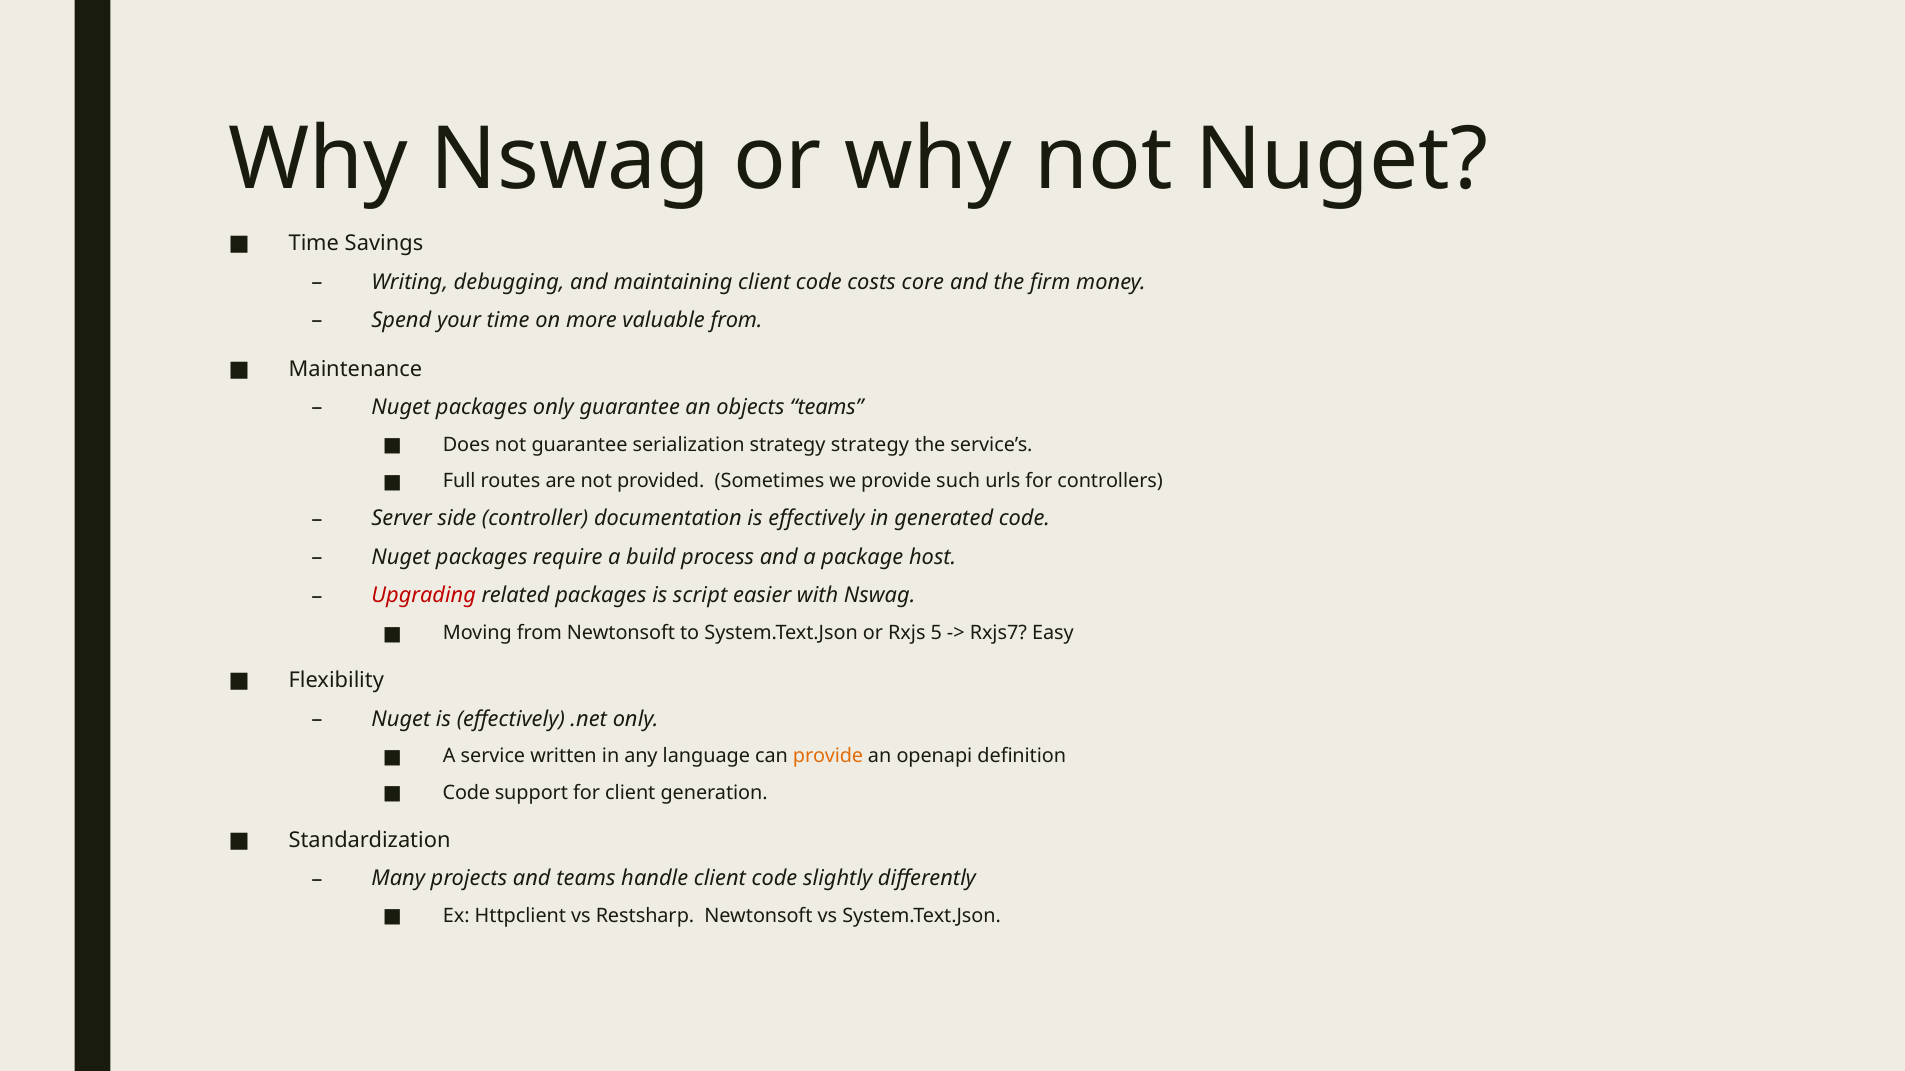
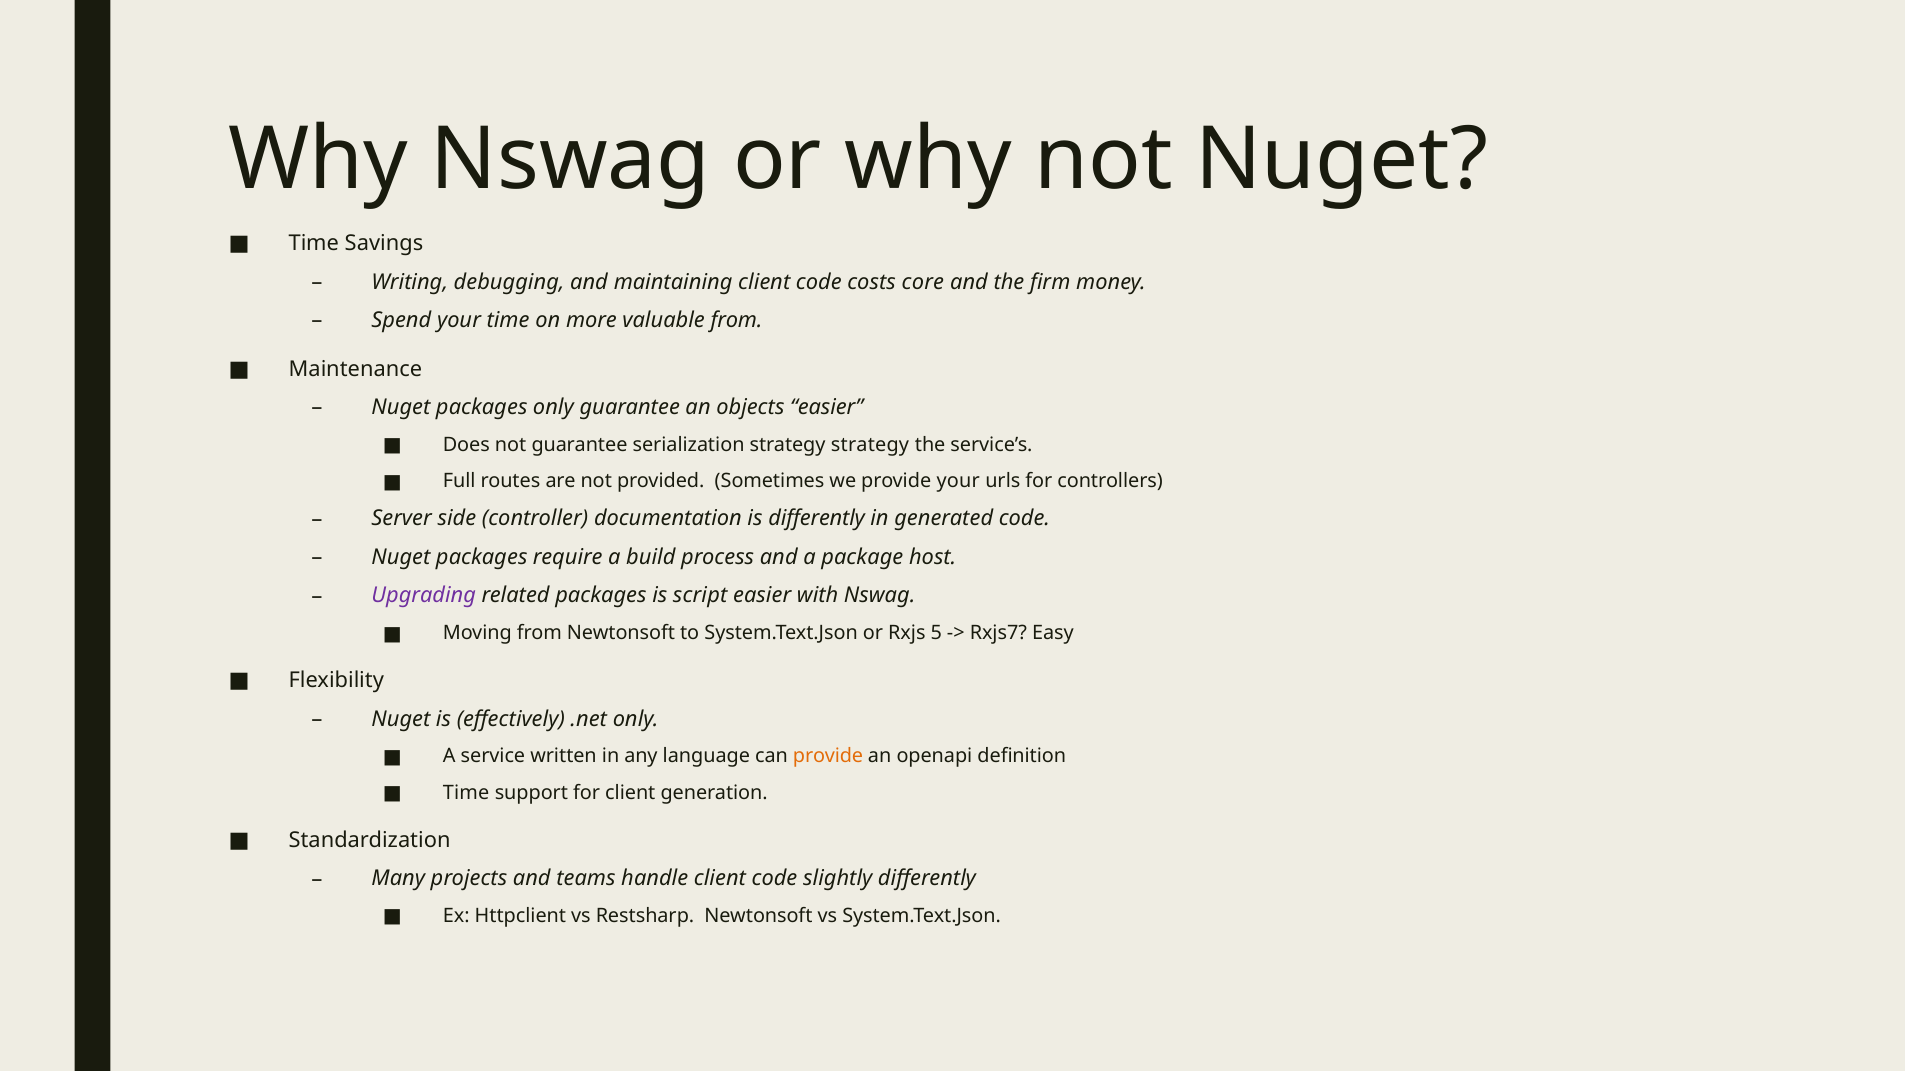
objects teams: teams -> easier
provide such: such -> your
documentation is effectively: effectively -> differently
Upgrading colour: red -> purple
Code at (466, 793): Code -> Time
